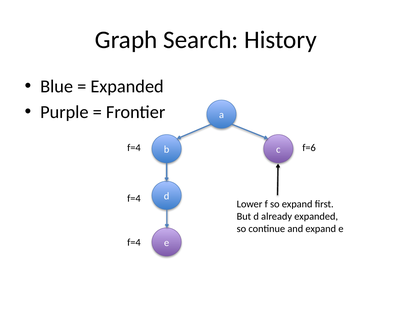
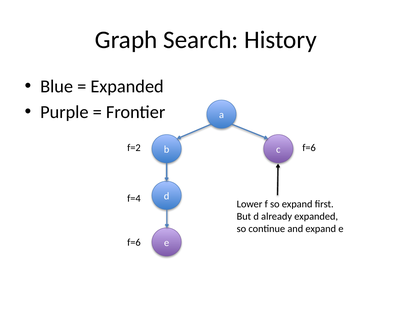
f=4 at (134, 148): f=4 -> f=2
f=4 at (134, 242): f=4 -> f=6
